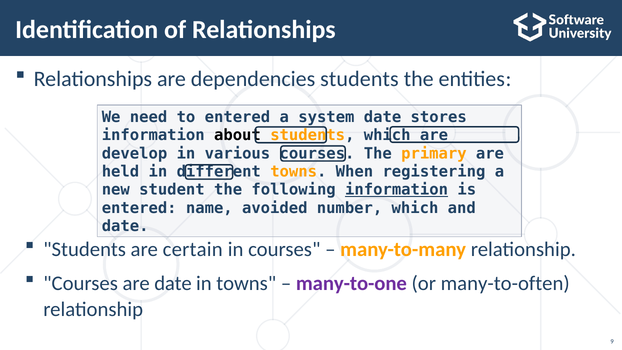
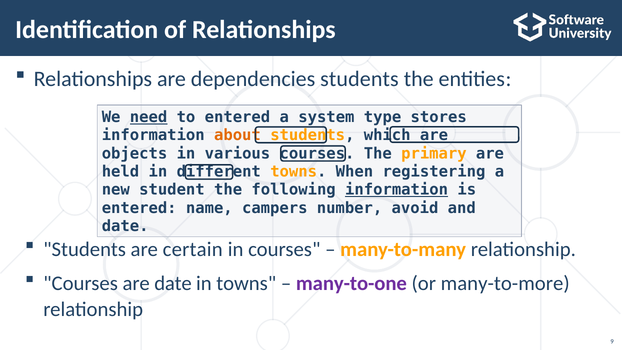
need underline: none -> present
system date: date -> type
about colour: black -> orange
develop: develop -> objects
avoided: avoided -> campers
number which: which -> avoid
many-to-often: many-to-often -> many-to-more
